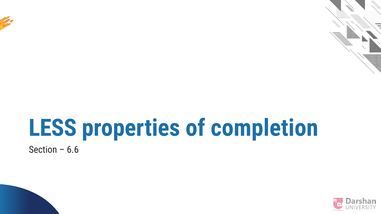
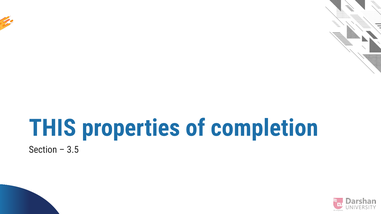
LESS: LESS -> THIS
6.6: 6.6 -> 3.5
